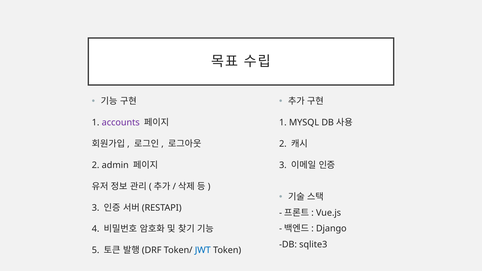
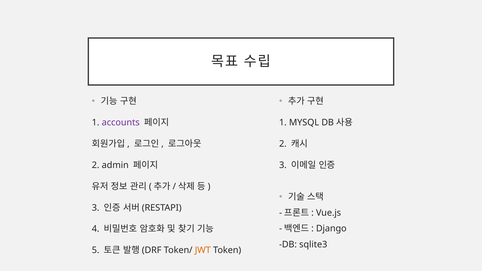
JWT colour: blue -> orange
